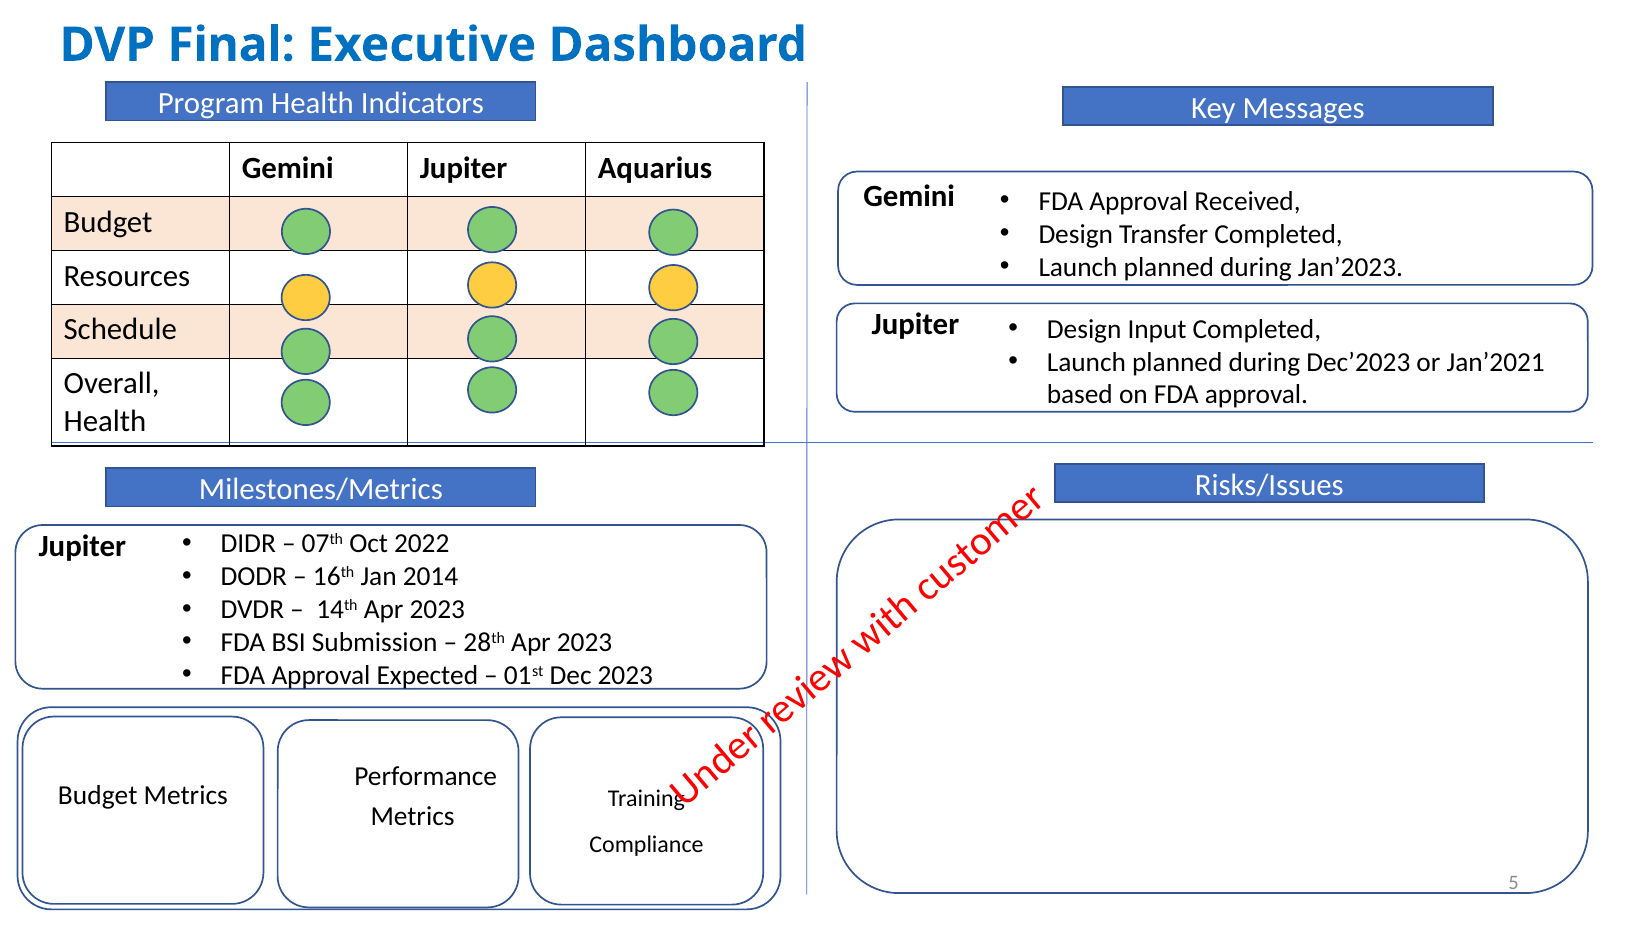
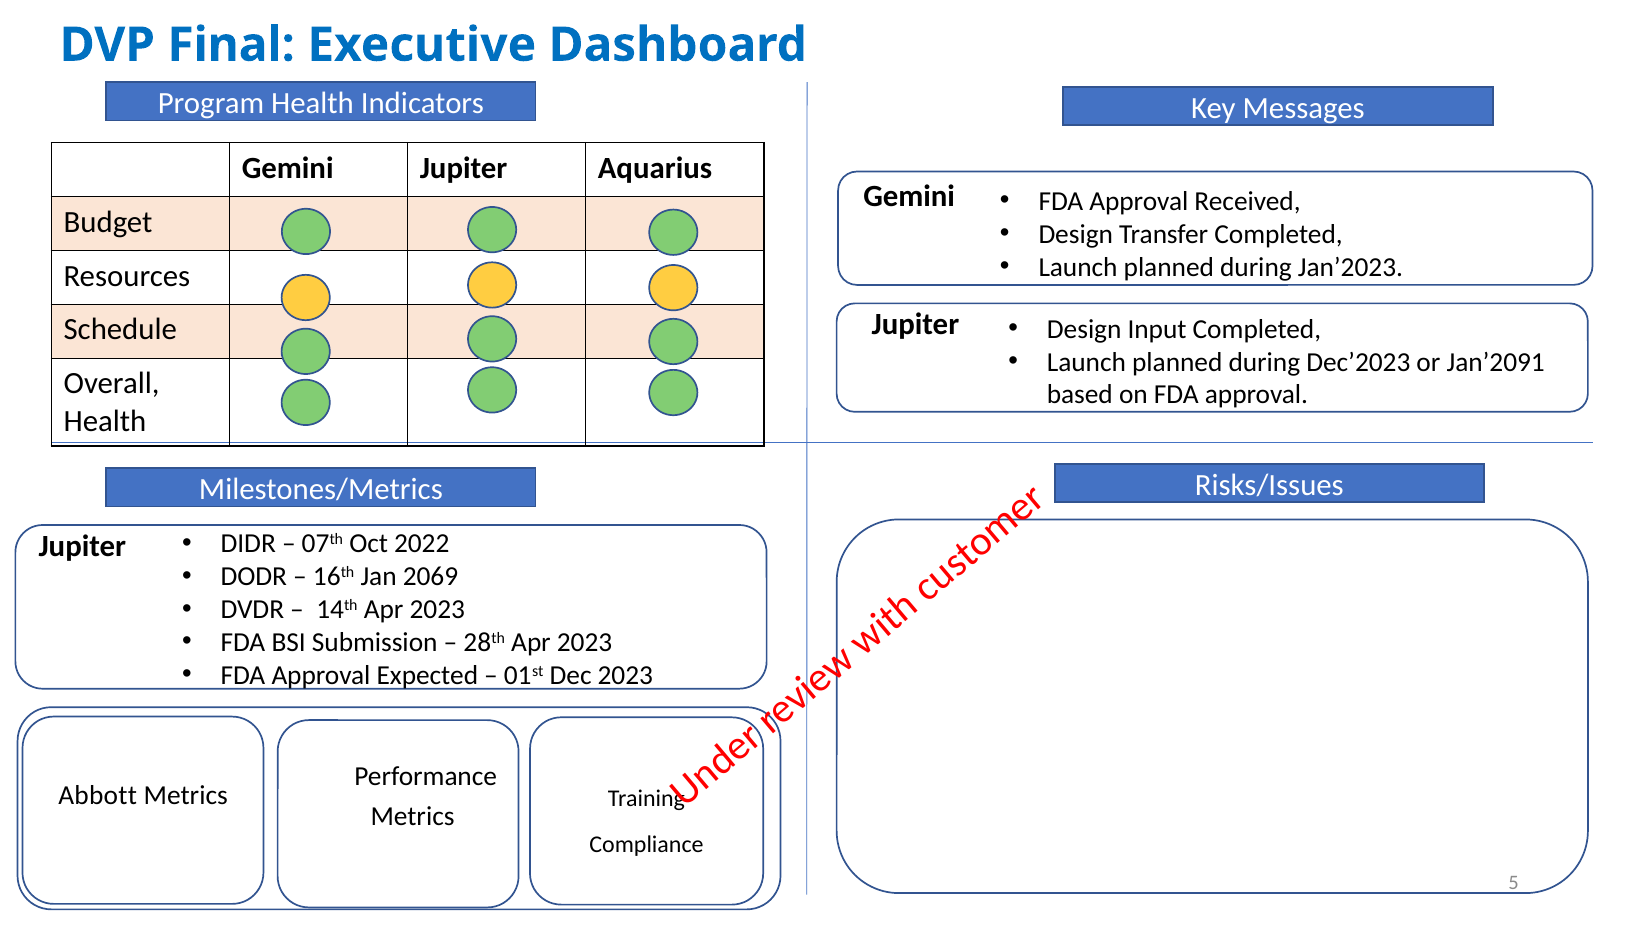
Jan’2021: Jan’2021 -> Jan’2091
2014: 2014 -> 2069
Budget at (98, 795): Budget -> Abbott
